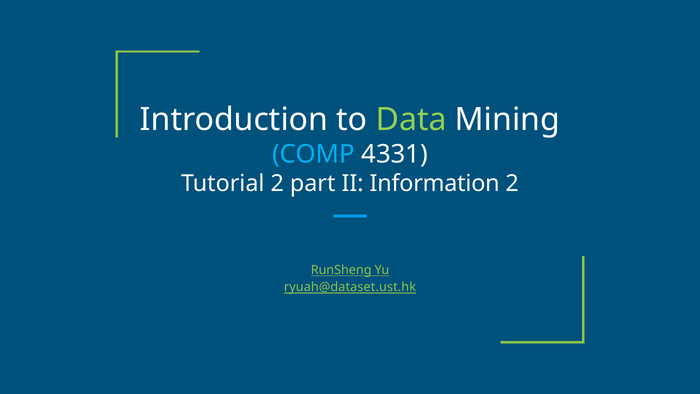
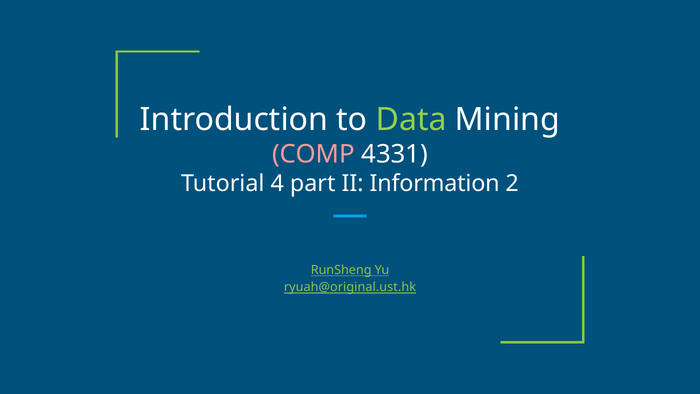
COMP colour: light blue -> pink
Tutorial 2: 2 -> 4
ryuah@dataset.ust.hk: ryuah@dataset.ust.hk -> ryuah@original.ust.hk
